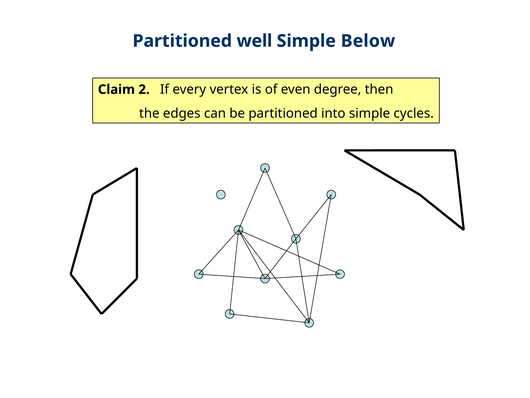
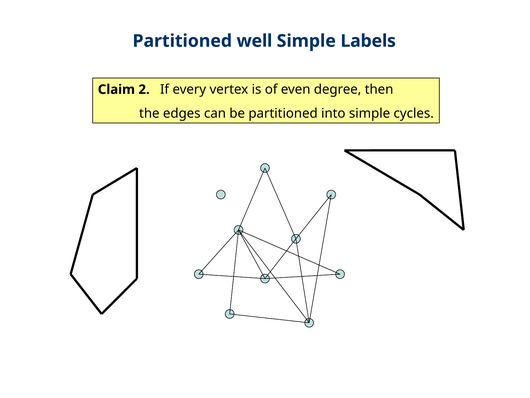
Below: Below -> Labels
